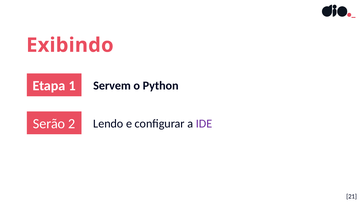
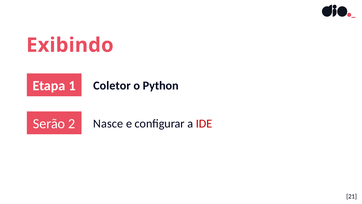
Servem: Servem -> Coletor
Lendo: Lendo -> Nasce
IDE colour: purple -> red
